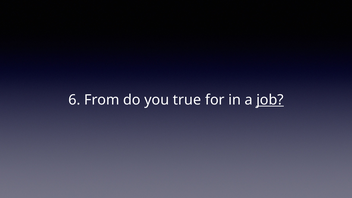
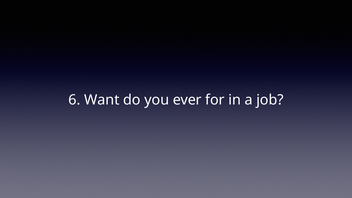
From: From -> Want
true: true -> ever
job underline: present -> none
